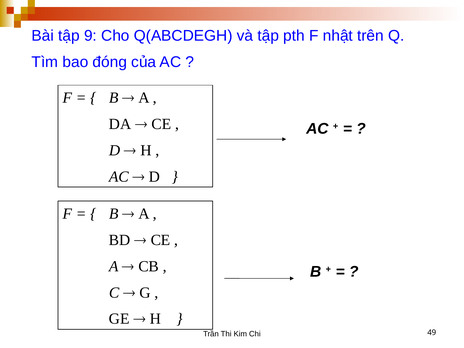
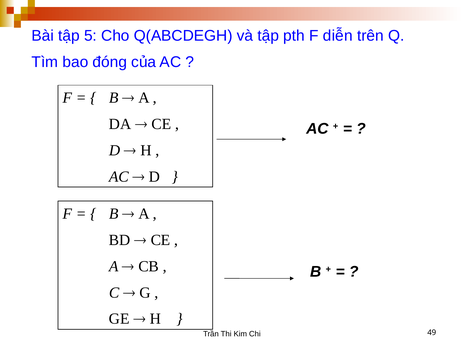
9: 9 -> 5
nhật: nhật -> diễn
